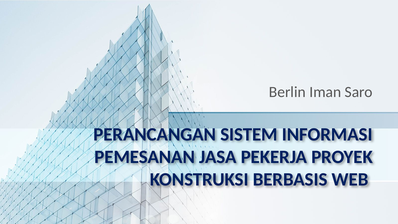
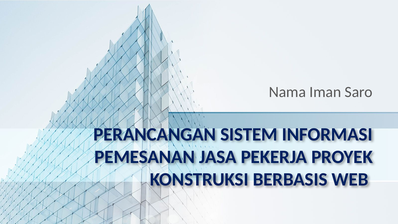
Berlin: Berlin -> Nama
